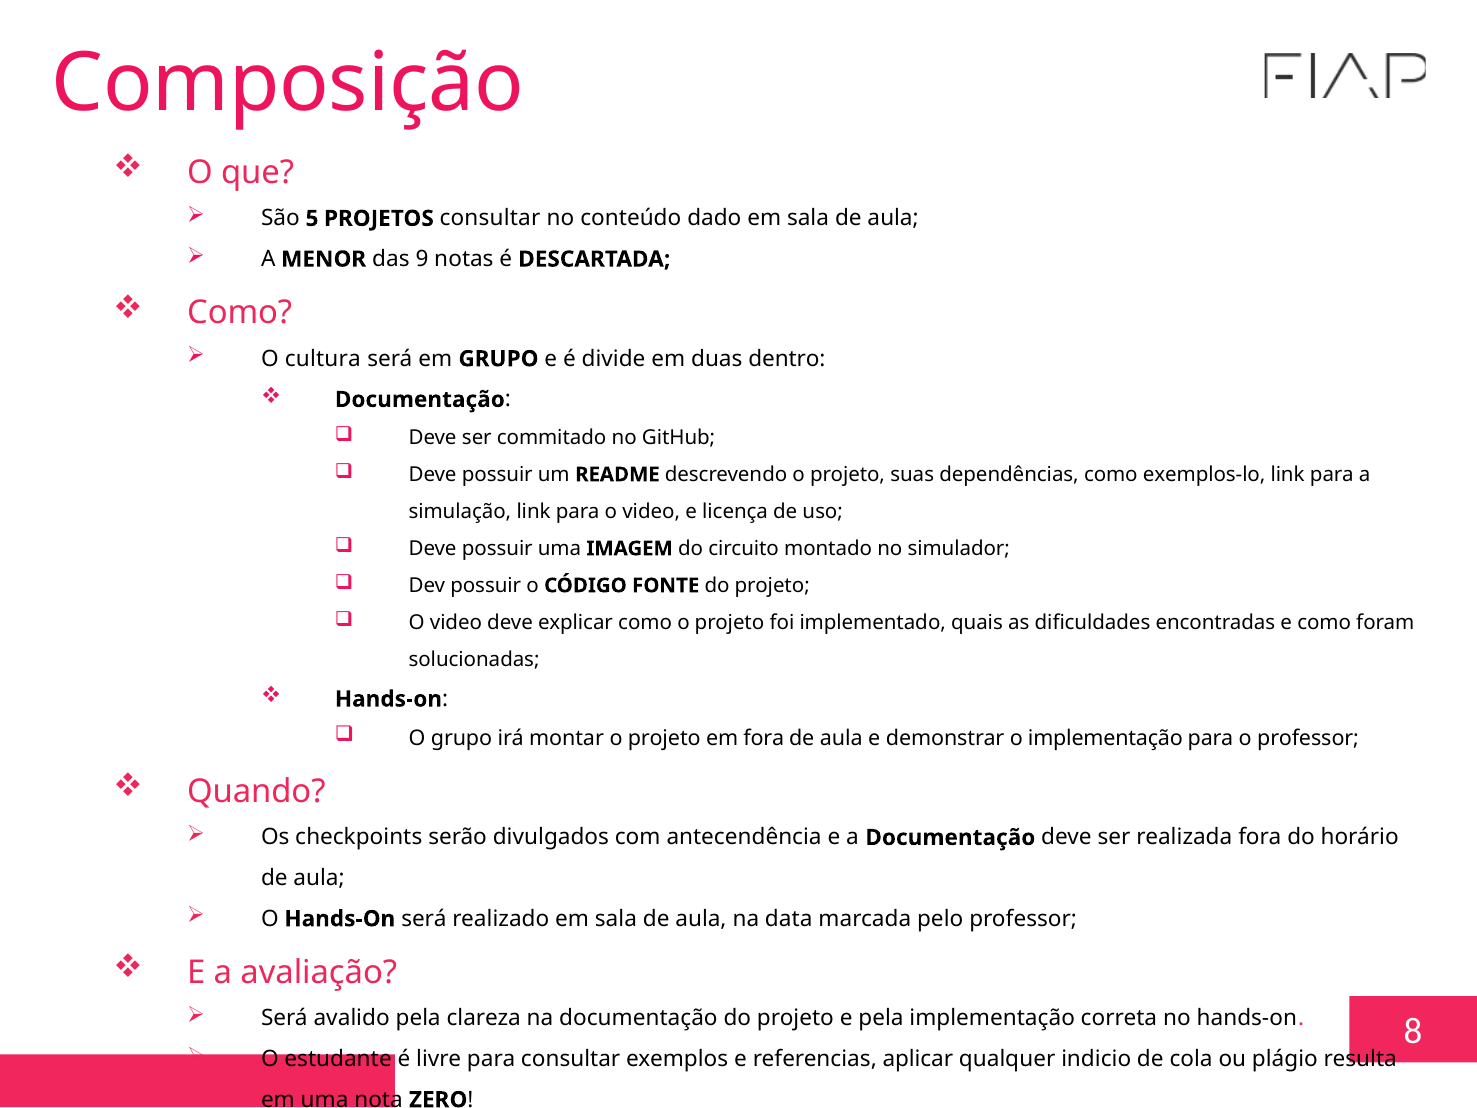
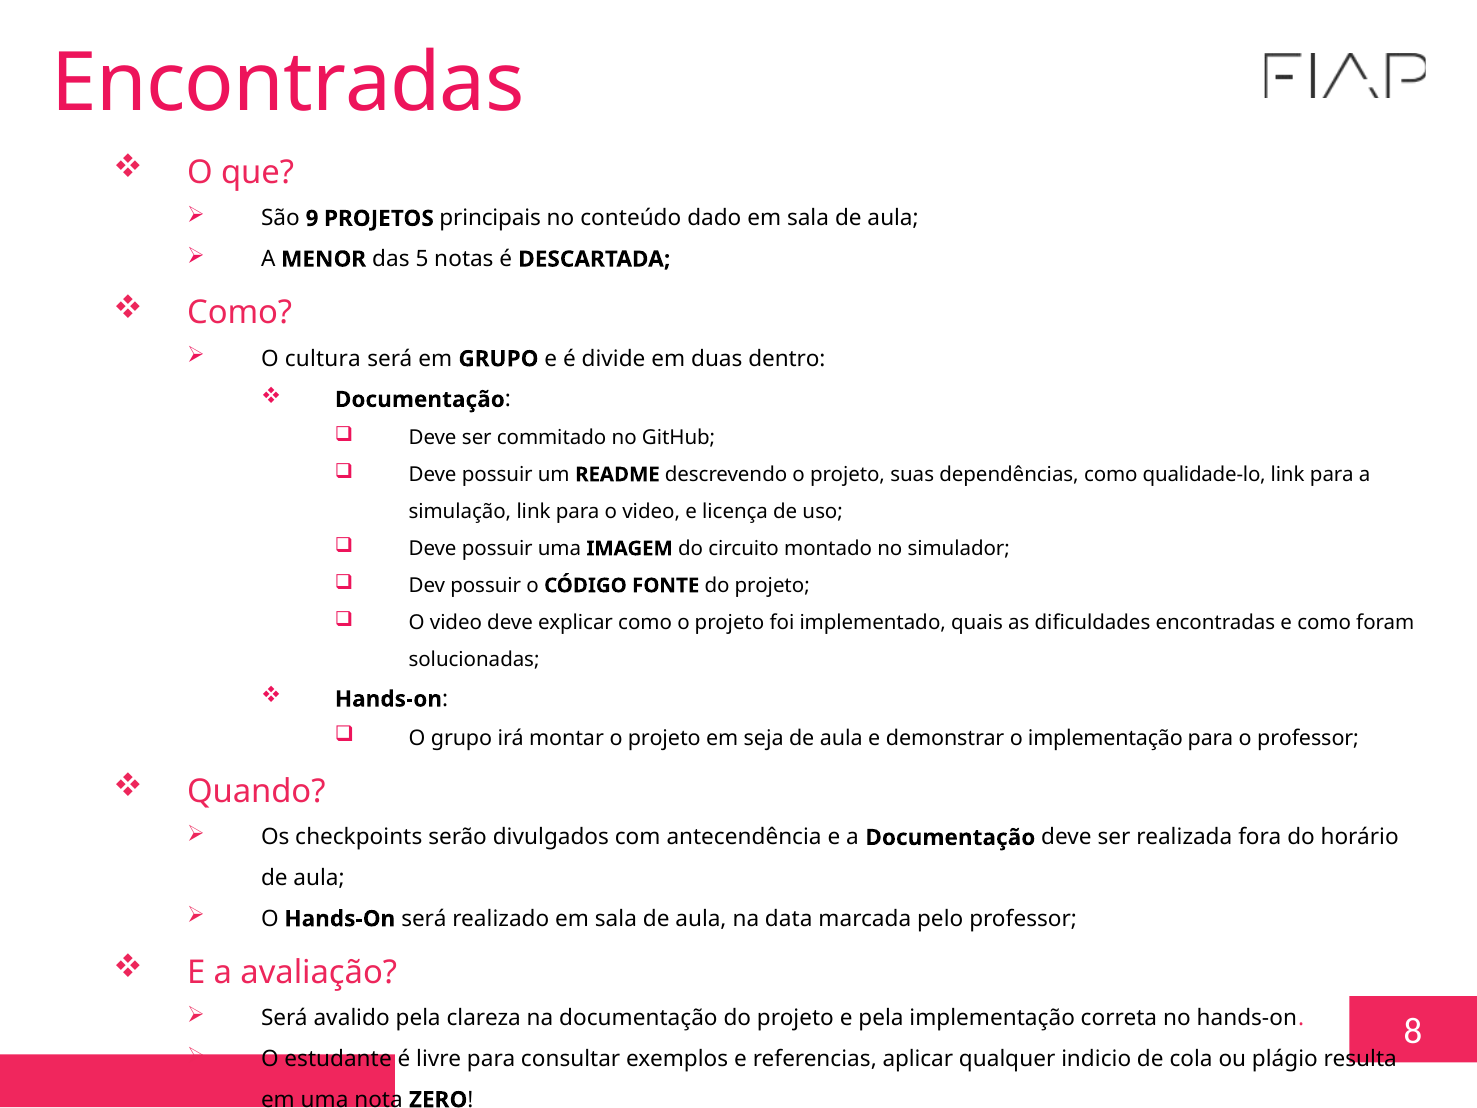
Composição at (288, 84): Composição -> Encontradas
5: 5 -> 9
PROJETOS consultar: consultar -> principais
9: 9 -> 5
exemplos-lo: exemplos-lo -> qualidade-lo
em fora: fora -> seja
